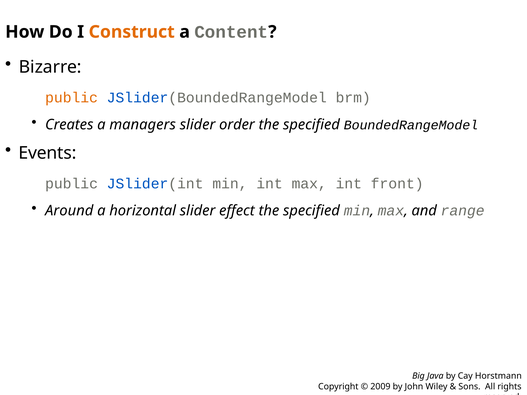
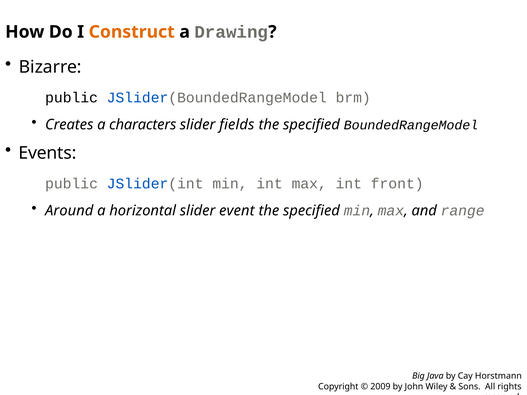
Content: Content -> Drawing
public at (72, 98) colour: orange -> black
managers: managers -> characters
order: order -> fields
effect: effect -> event
